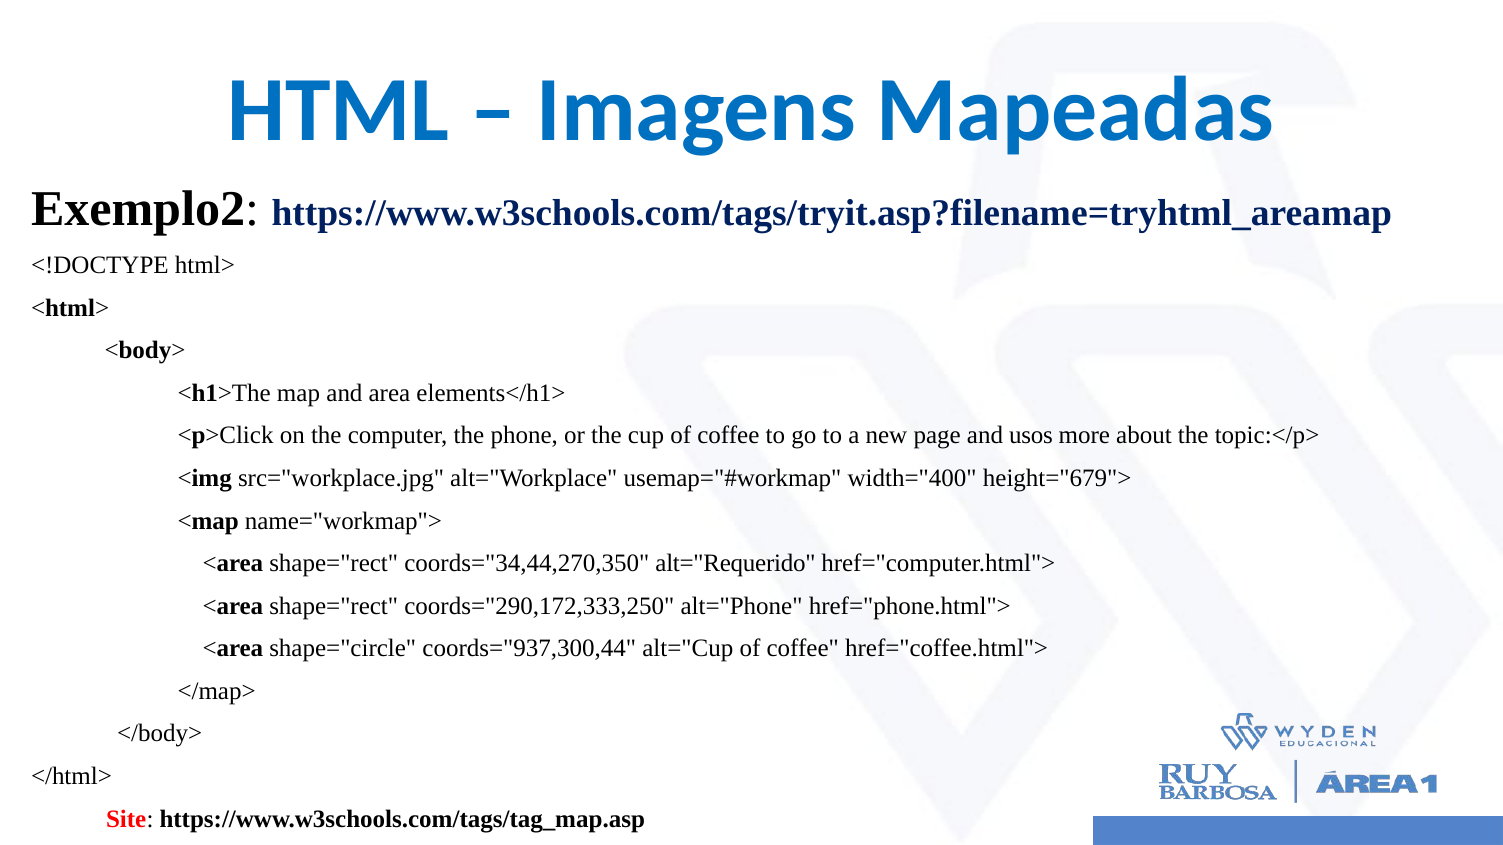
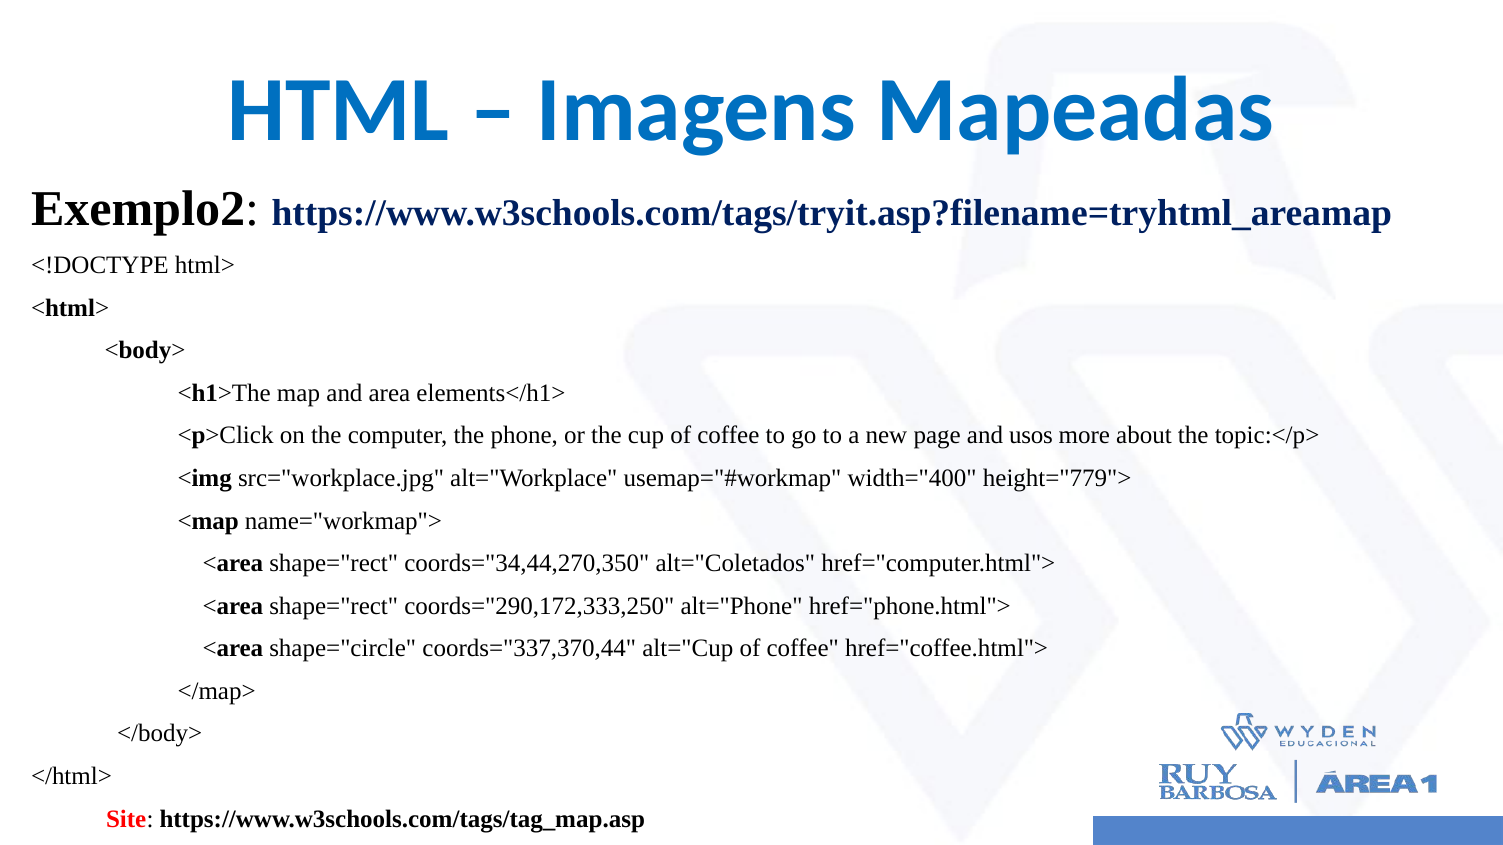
height="679">: height="679"> -> height="779">
alt="Requerido: alt="Requerido -> alt="Coletados
coords="937,300,44: coords="937,300,44 -> coords="337,370,44
